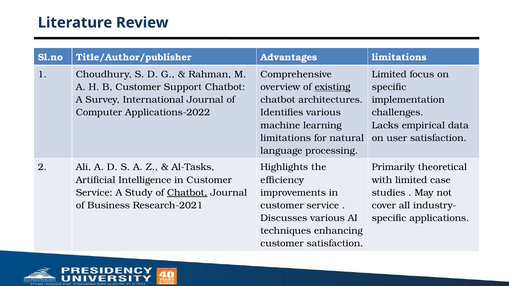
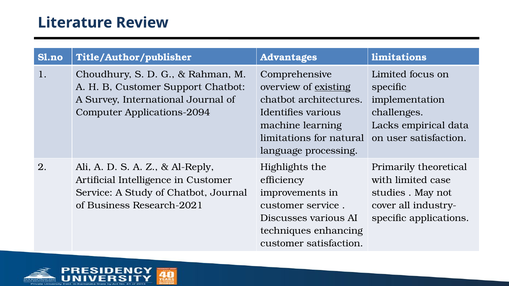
Applications-2022: Applications-2022 -> Applications-2094
Al-Tasks: Al-Tasks -> Al-Reply
Chatbot at (187, 193) underline: present -> none
